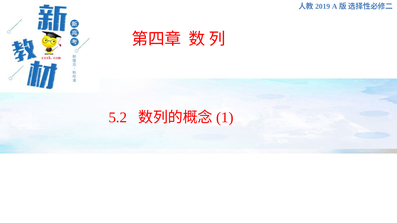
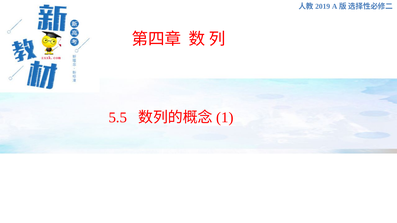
5.2: 5.2 -> 5.5
